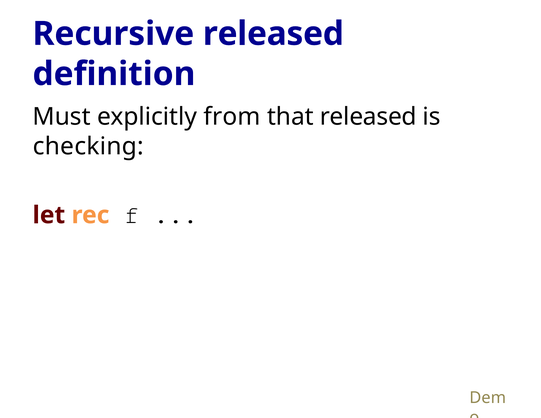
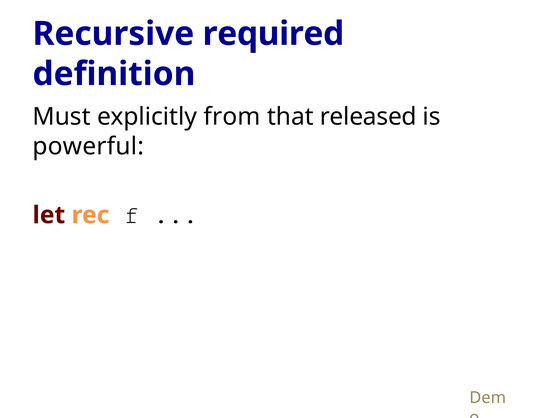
Recursive released: released -> required
checking: checking -> powerful
